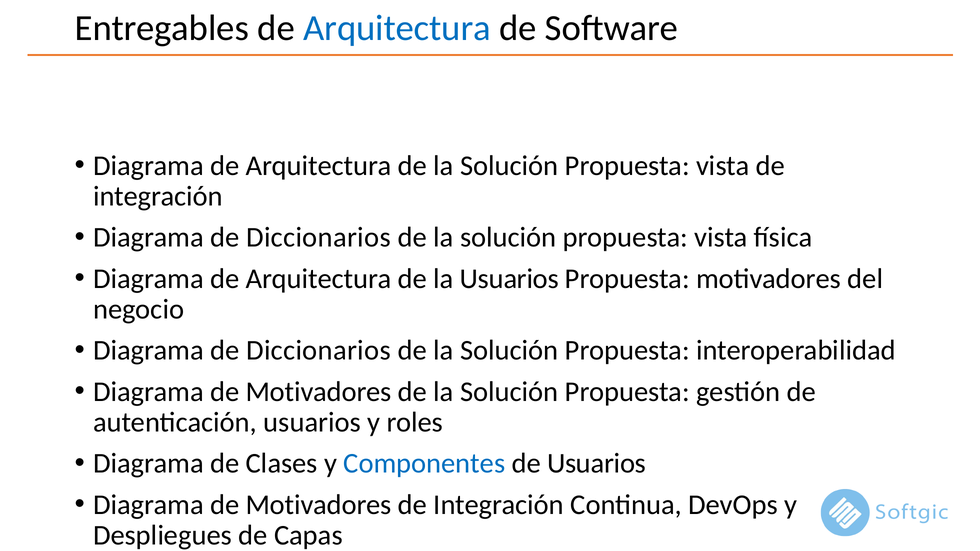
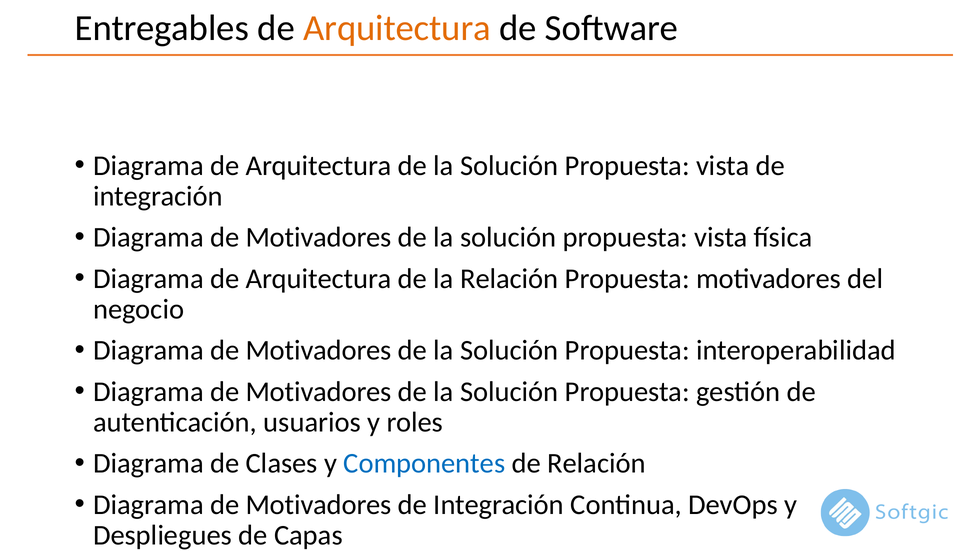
Arquitectura at (397, 28) colour: blue -> orange
Diccionarios at (318, 238): Diccionarios -> Motivadores
la Usuarios: Usuarios -> Relación
Diccionarios at (318, 351): Diccionarios -> Motivadores
Usuarios at (597, 464): Usuarios -> Relación
